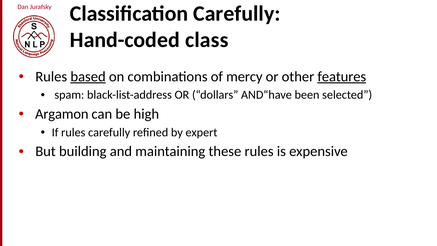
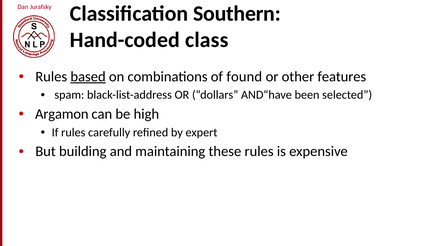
Classification Carefully: Carefully -> Southern
mercy: mercy -> found
features underline: present -> none
